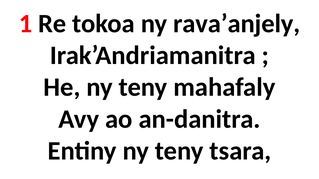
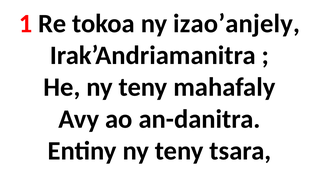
rava’anjely: rava’anjely -> izao’anjely
